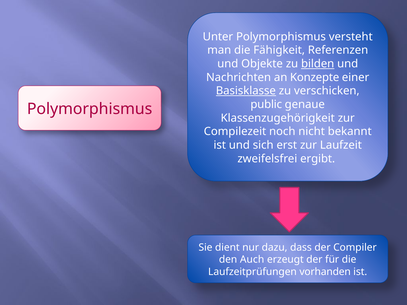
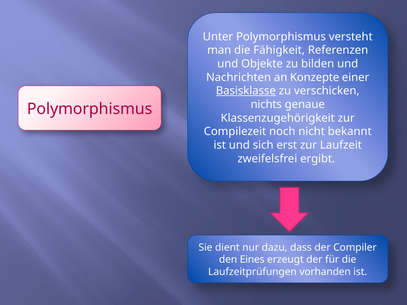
bilden underline: present -> none
public: public -> nichts
Auch: Auch -> Eines
